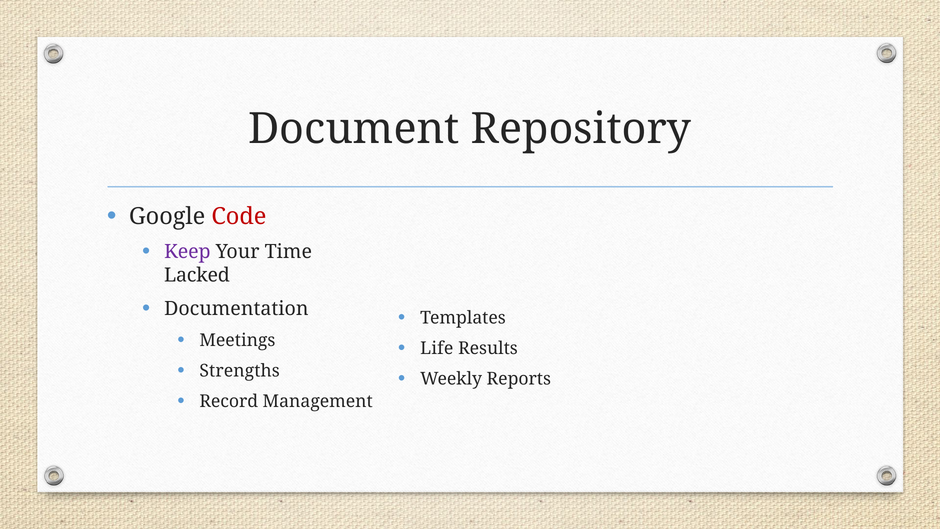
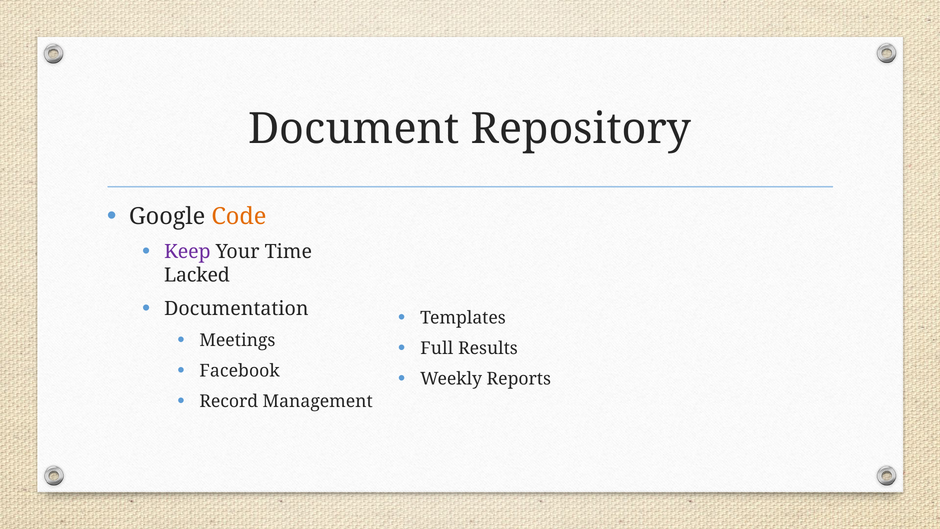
Code colour: red -> orange
Life: Life -> Full
Strengths: Strengths -> Facebook
